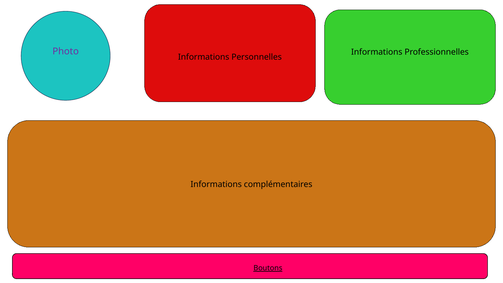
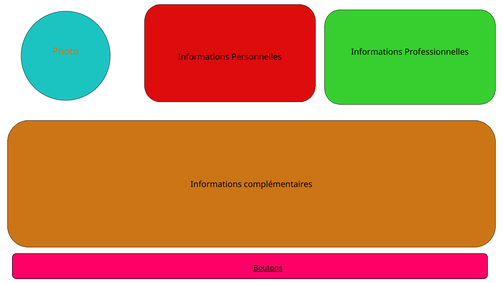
Photo colour: purple -> orange
